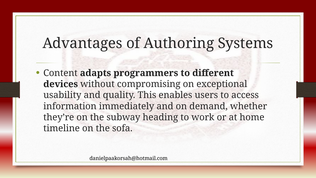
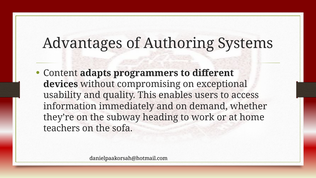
timeline: timeline -> teachers
